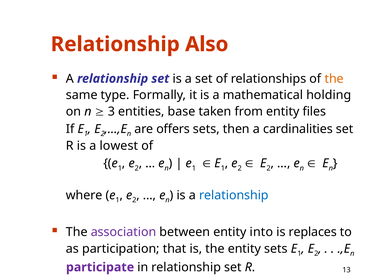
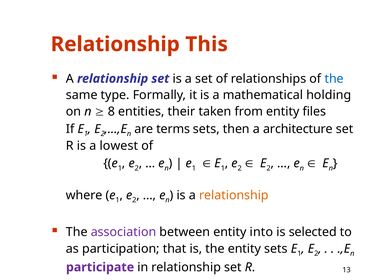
Also: Also -> This
the at (334, 79) colour: orange -> blue
3: 3 -> 8
base: base -> their
offers: offers -> terms
cardinalities: cardinalities -> architecture
relationship at (234, 195) colour: blue -> orange
replaces: replaces -> selected
